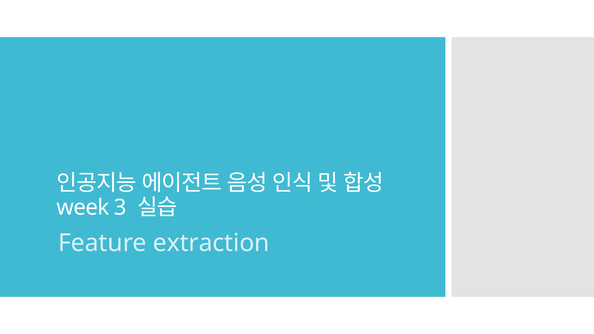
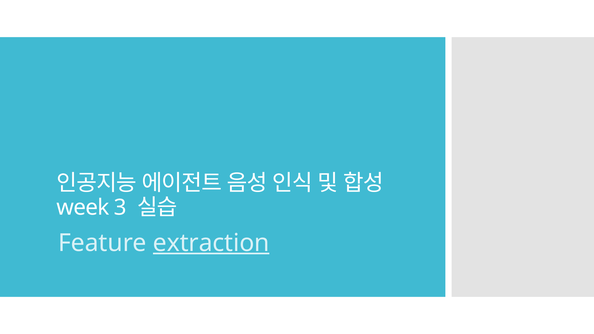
extraction underline: none -> present
